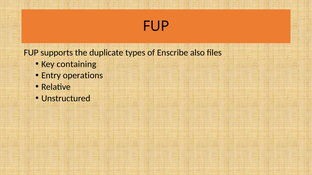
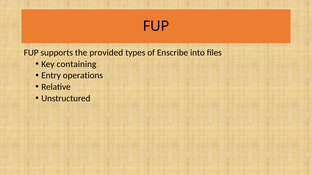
duplicate: duplicate -> provided
also: also -> into
